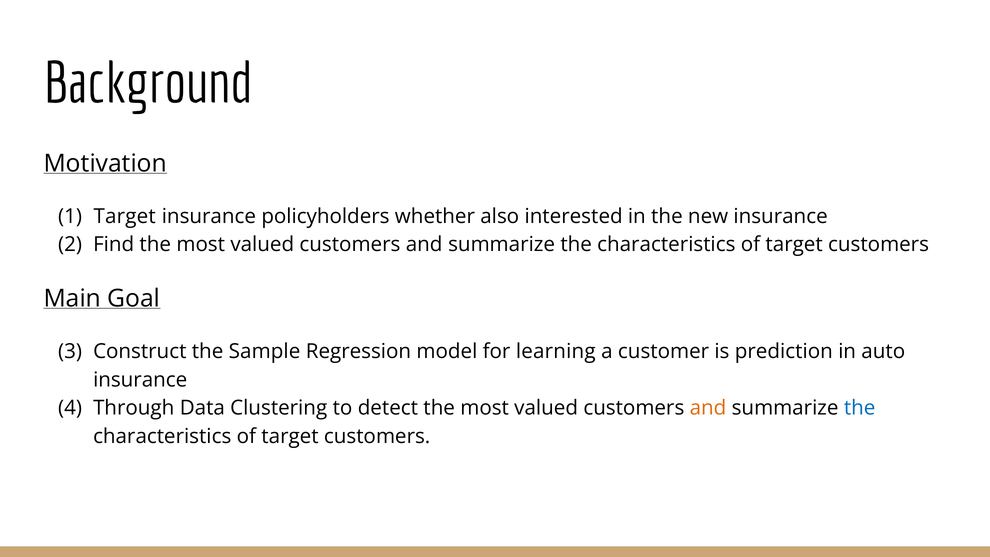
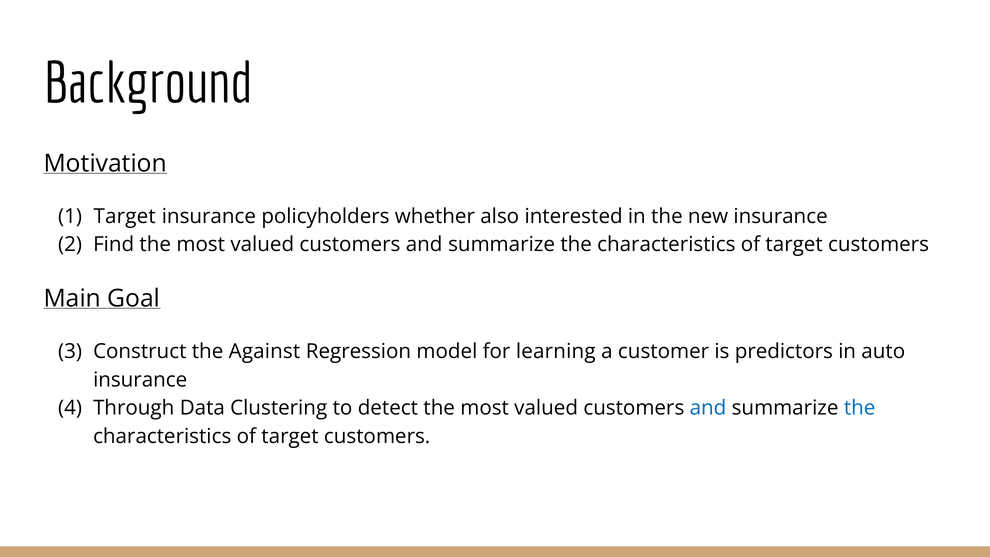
Sample: Sample -> Against
prediction: prediction -> predictors
and at (708, 408) colour: orange -> blue
